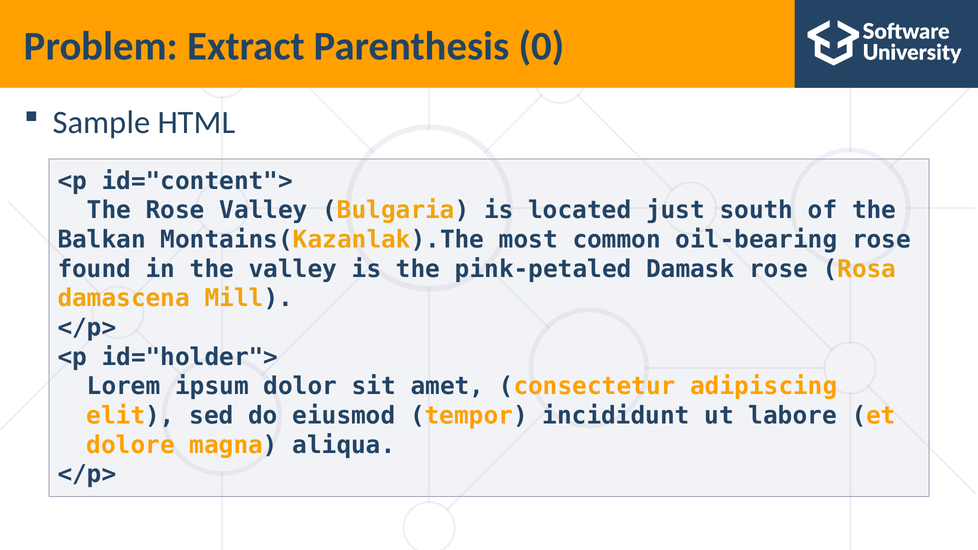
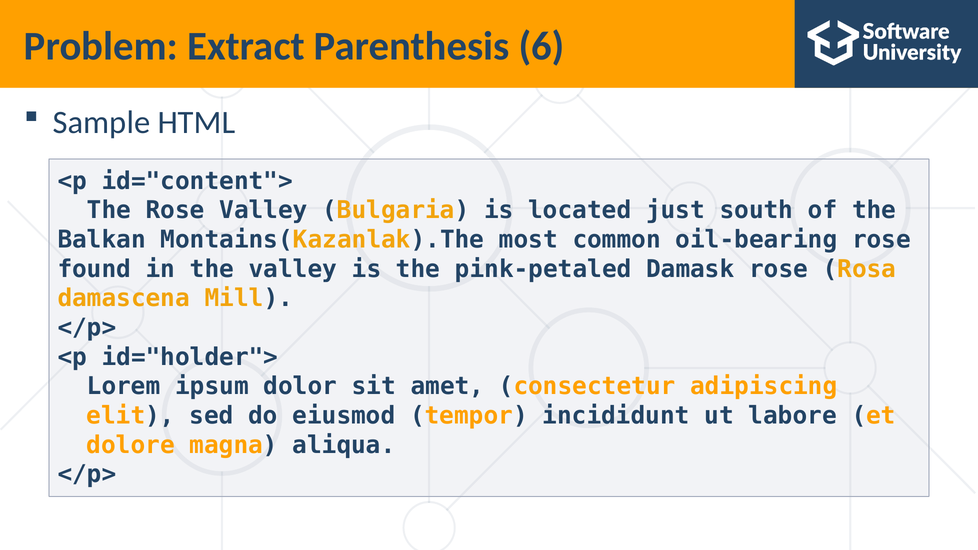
0: 0 -> 6
